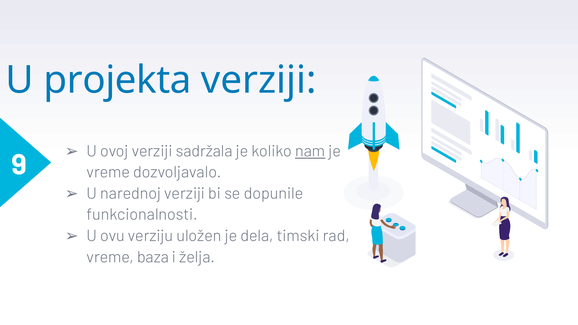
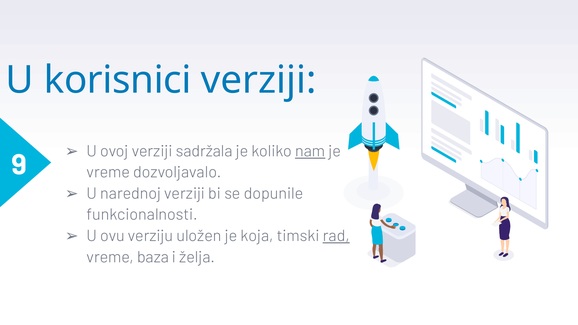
projekta: projekta -> korisnici
dela: dela -> koja
rad underline: none -> present
